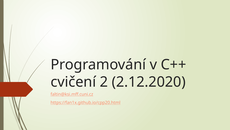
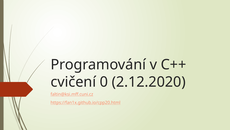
2: 2 -> 0
